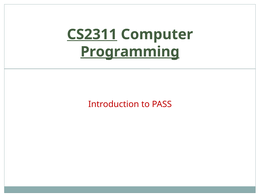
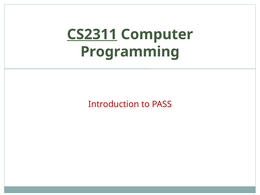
Programming underline: present -> none
